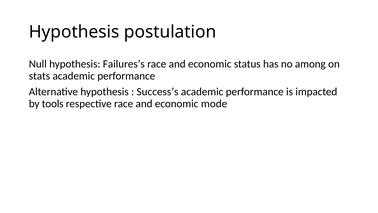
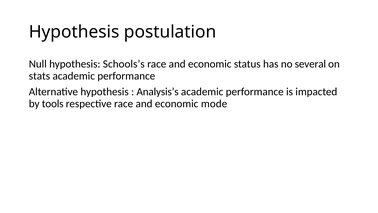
Failures’s: Failures’s -> Schools’s
among: among -> several
Success’s: Success’s -> Analysis’s
